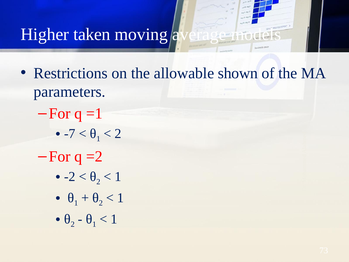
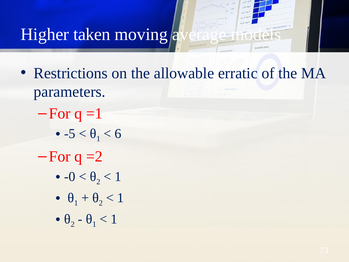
shown: shown -> erratic
-7: -7 -> -5
2 at (118, 133): 2 -> 6
-2: -2 -> -0
